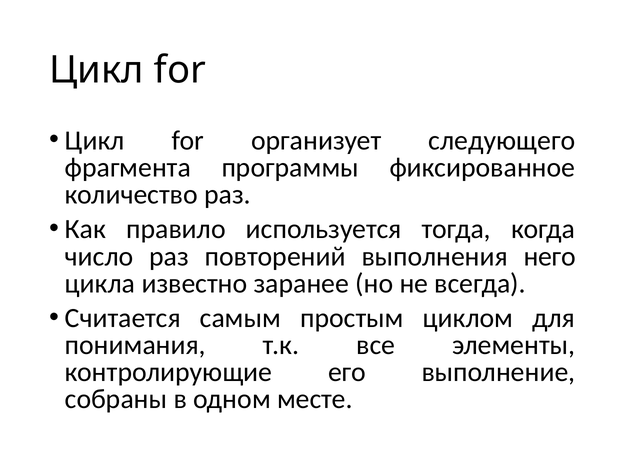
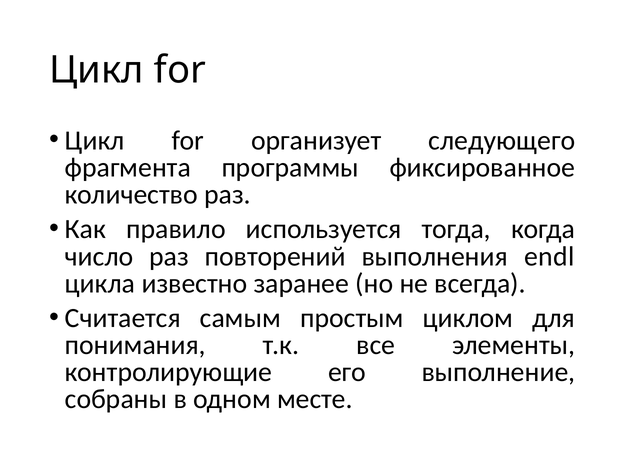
него: него -> endl
